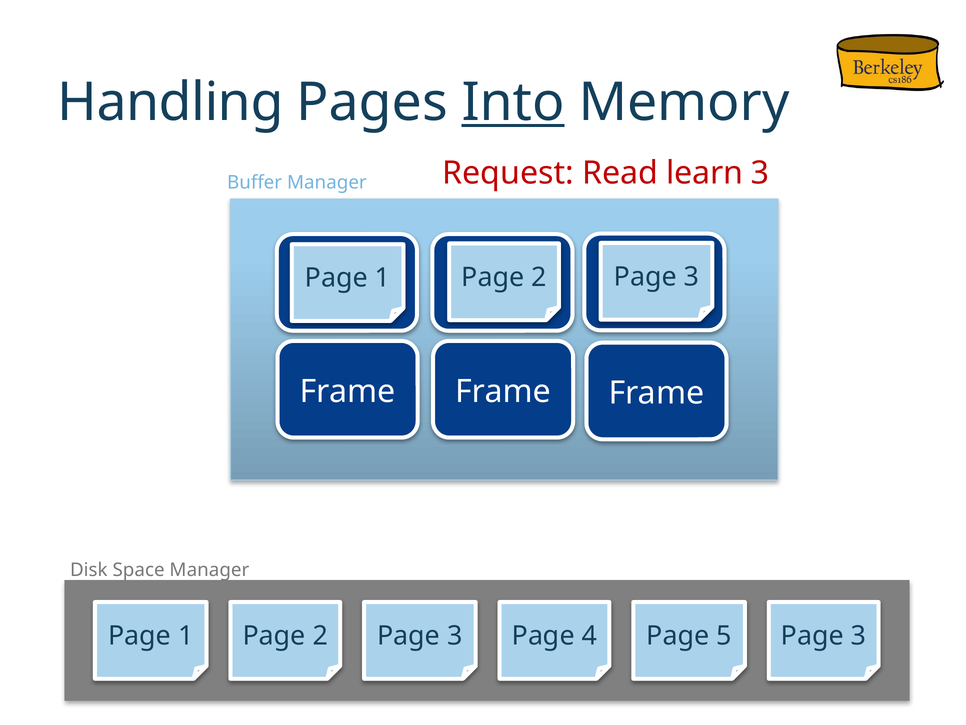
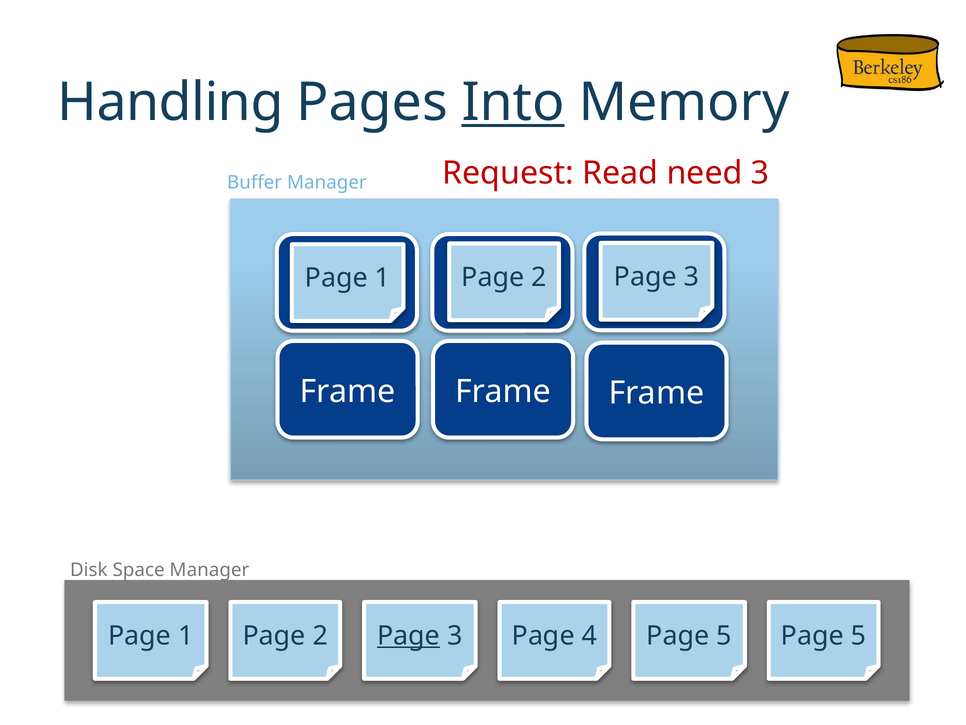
learn: learn -> need
Page at (409, 635) underline: none -> present
5 Page 3: 3 -> 5
